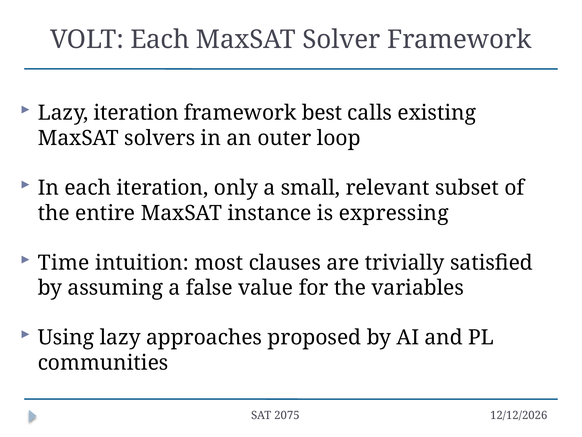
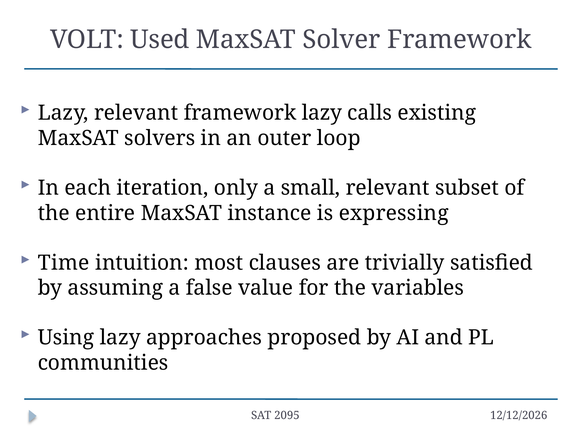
VOLT Each: Each -> Used
Lazy iteration: iteration -> relevant
framework best: best -> lazy
2075: 2075 -> 2095
